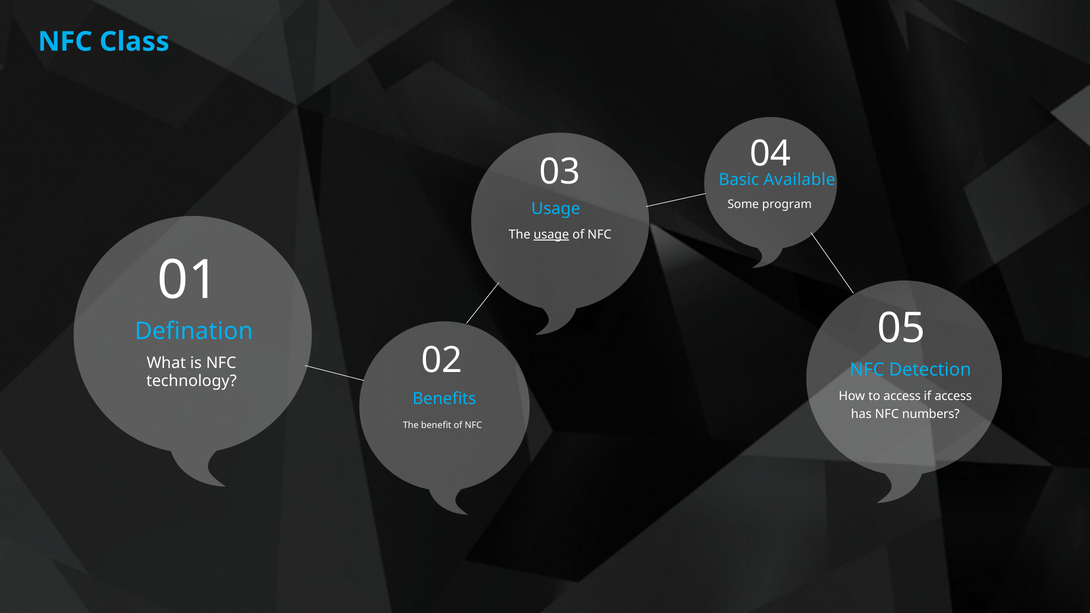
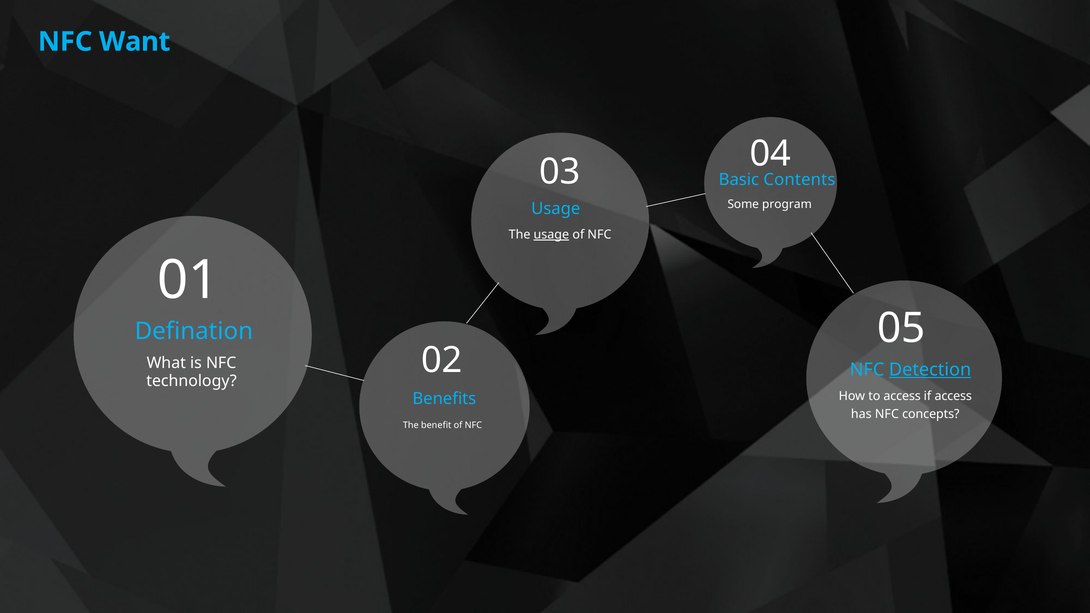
Class: Class -> Want
Available: Available -> Contents
Detection underline: none -> present
numbers: numbers -> concepts
